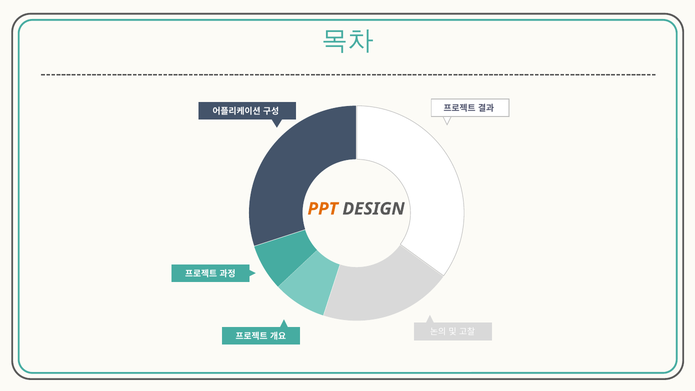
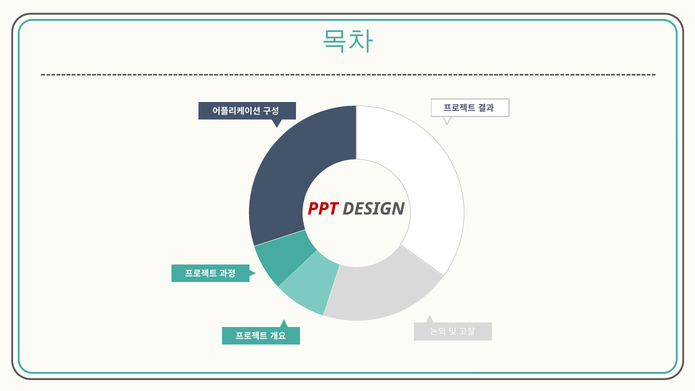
PPT colour: orange -> red
